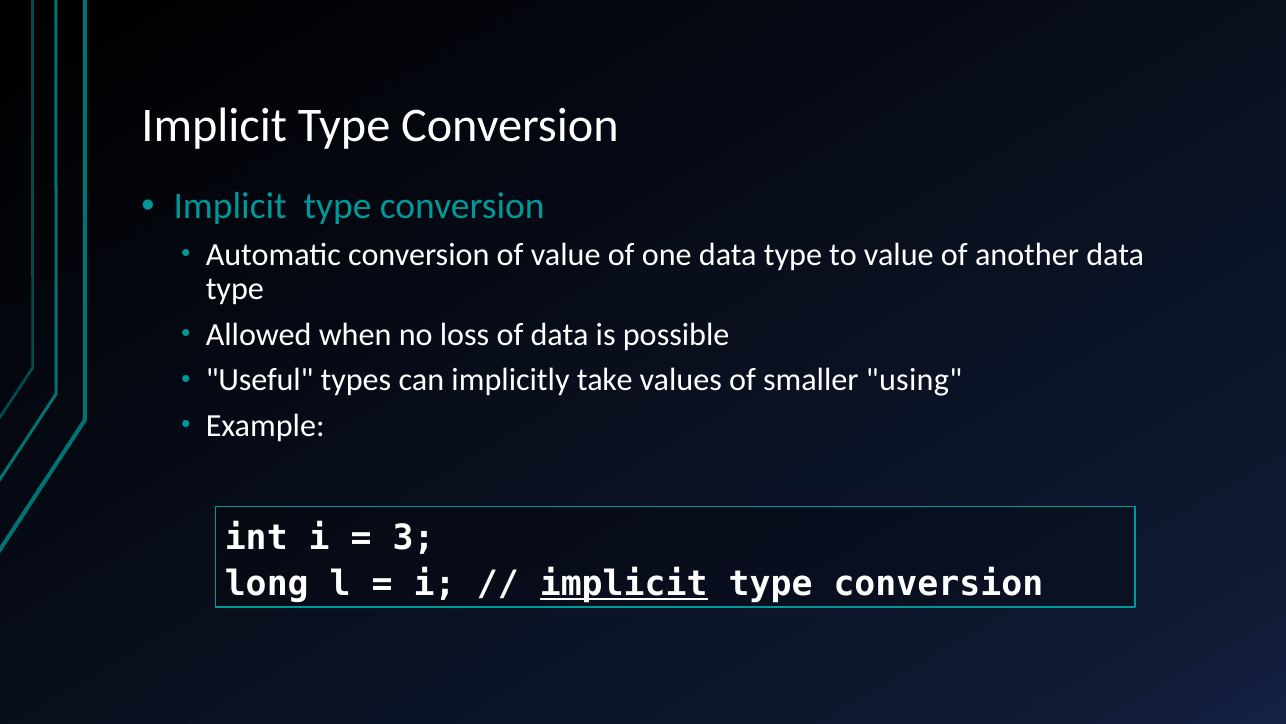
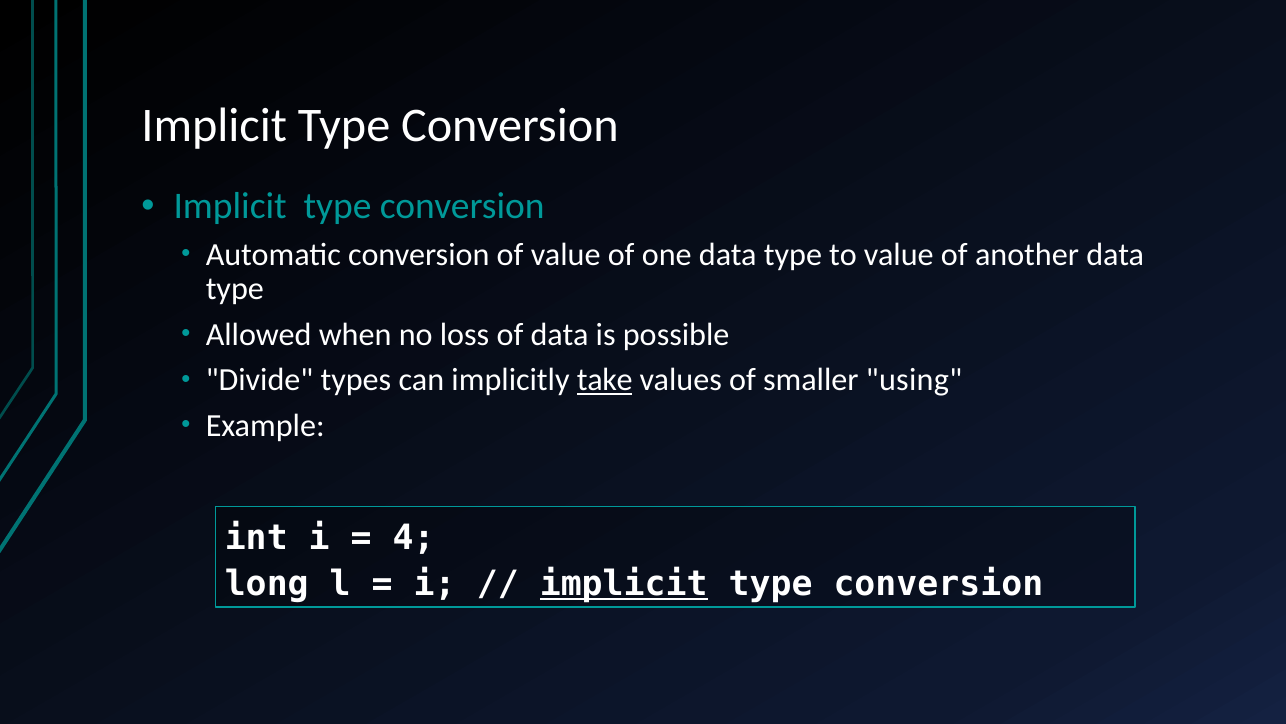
Useful: Useful -> Divide
take underline: none -> present
3: 3 -> 4
